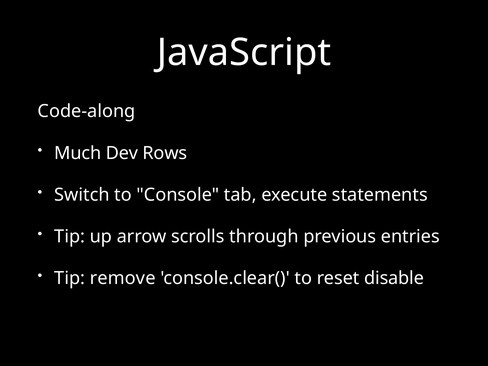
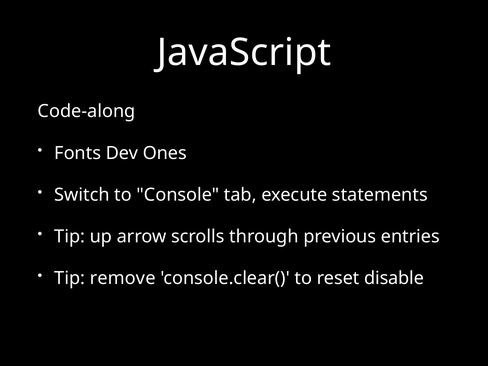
Much: Much -> Fonts
Rows: Rows -> Ones
